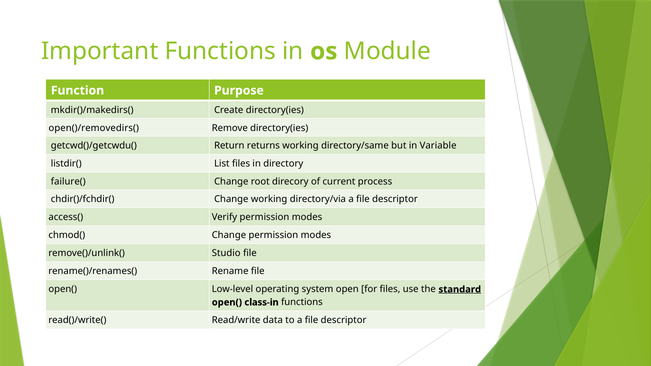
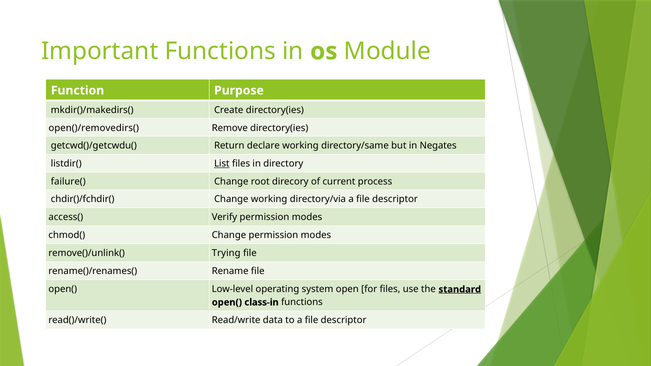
returns: returns -> declare
Variable: Variable -> Negates
List underline: none -> present
Studio: Studio -> Trying
